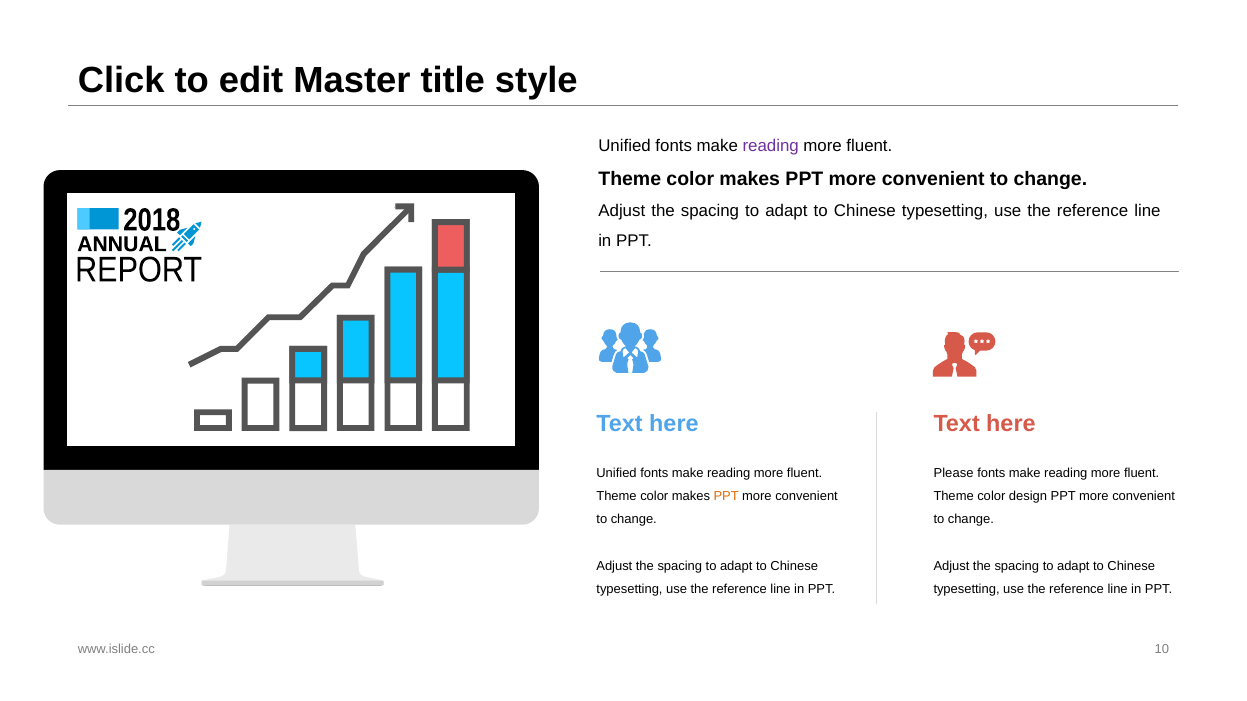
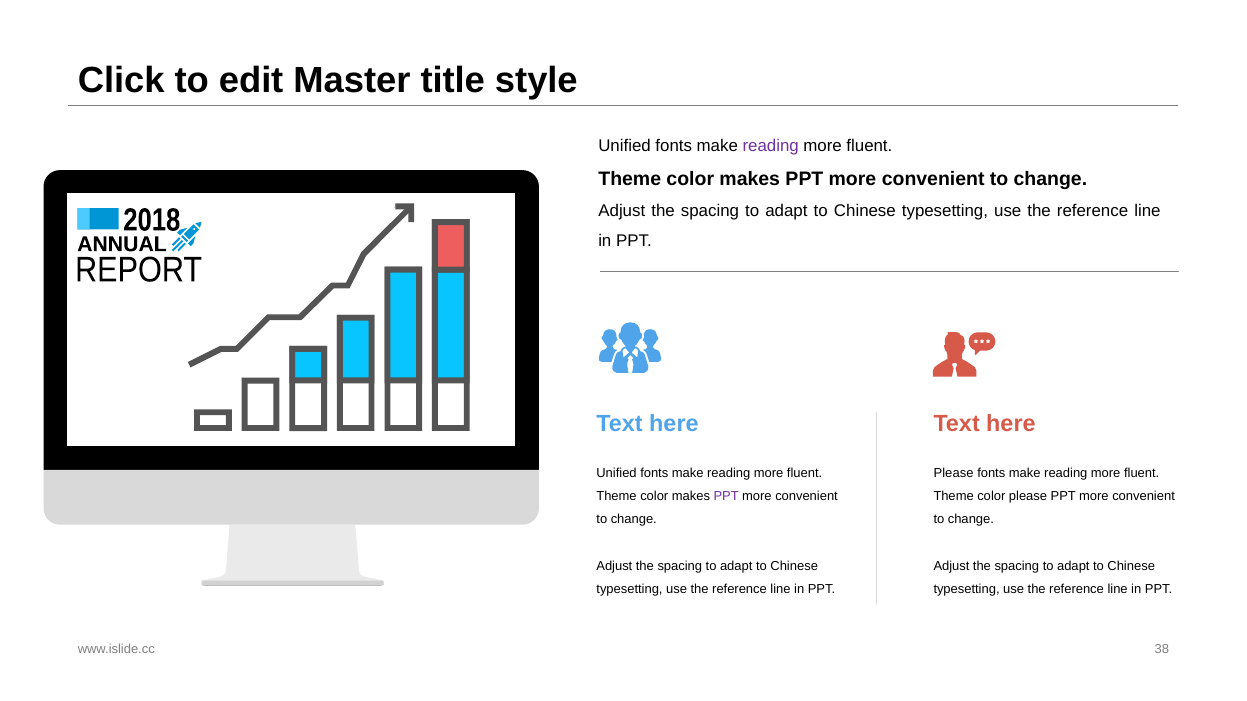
PPT at (726, 497) colour: orange -> purple
color design: design -> please
10: 10 -> 38
